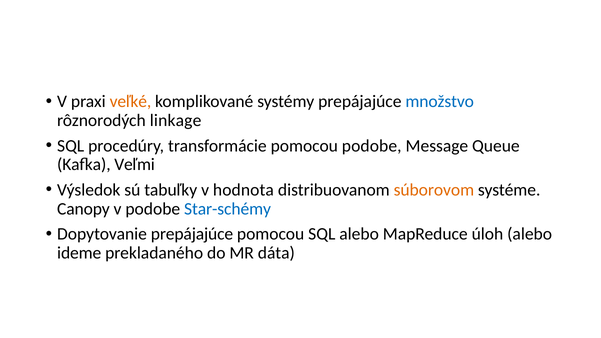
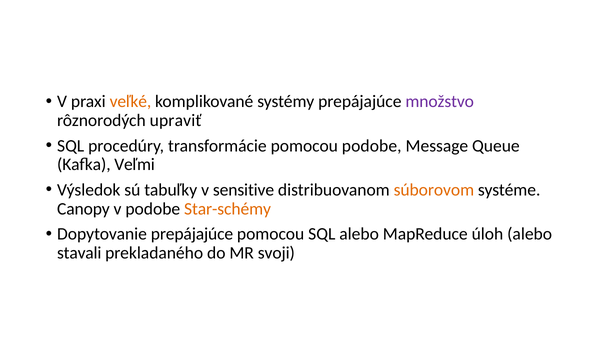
množstvo colour: blue -> purple
linkage: linkage -> upraviť
hodnota: hodnota -> sensitive
Star-schémy colour: blue -> orange
ideme: ideme -> stavali
dáta: dáta -> svoji
